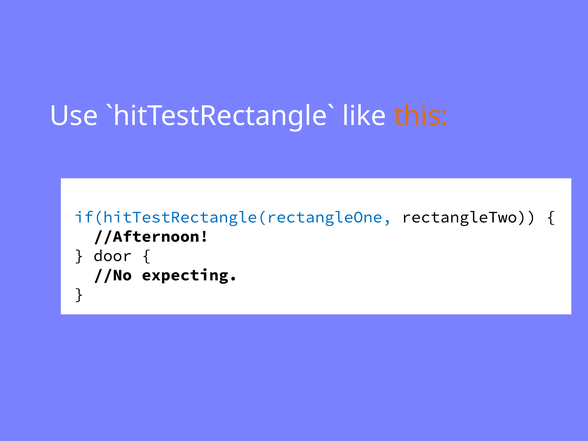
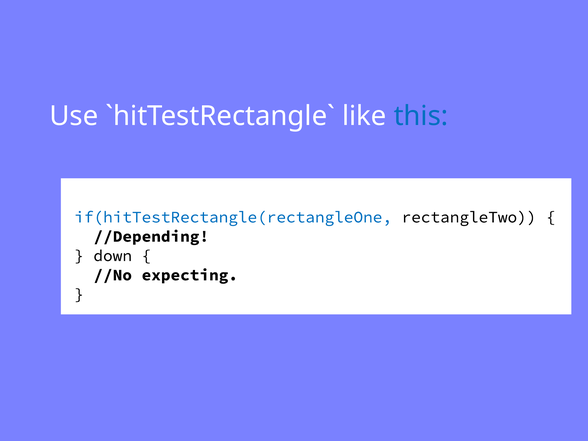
this colour: orange -> blue
//Afternoon: //Afternoon -> //Depending
door: door -> down
